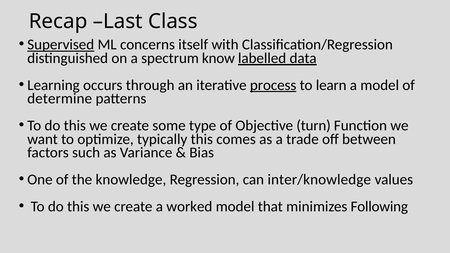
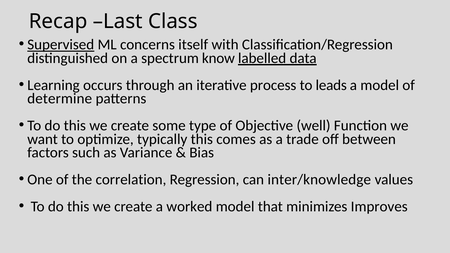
process underline: present -> none
learn: learn -> leads
turn: turn -> well
knowledge: knowledge -> correlation
Following: Following -> Improves
